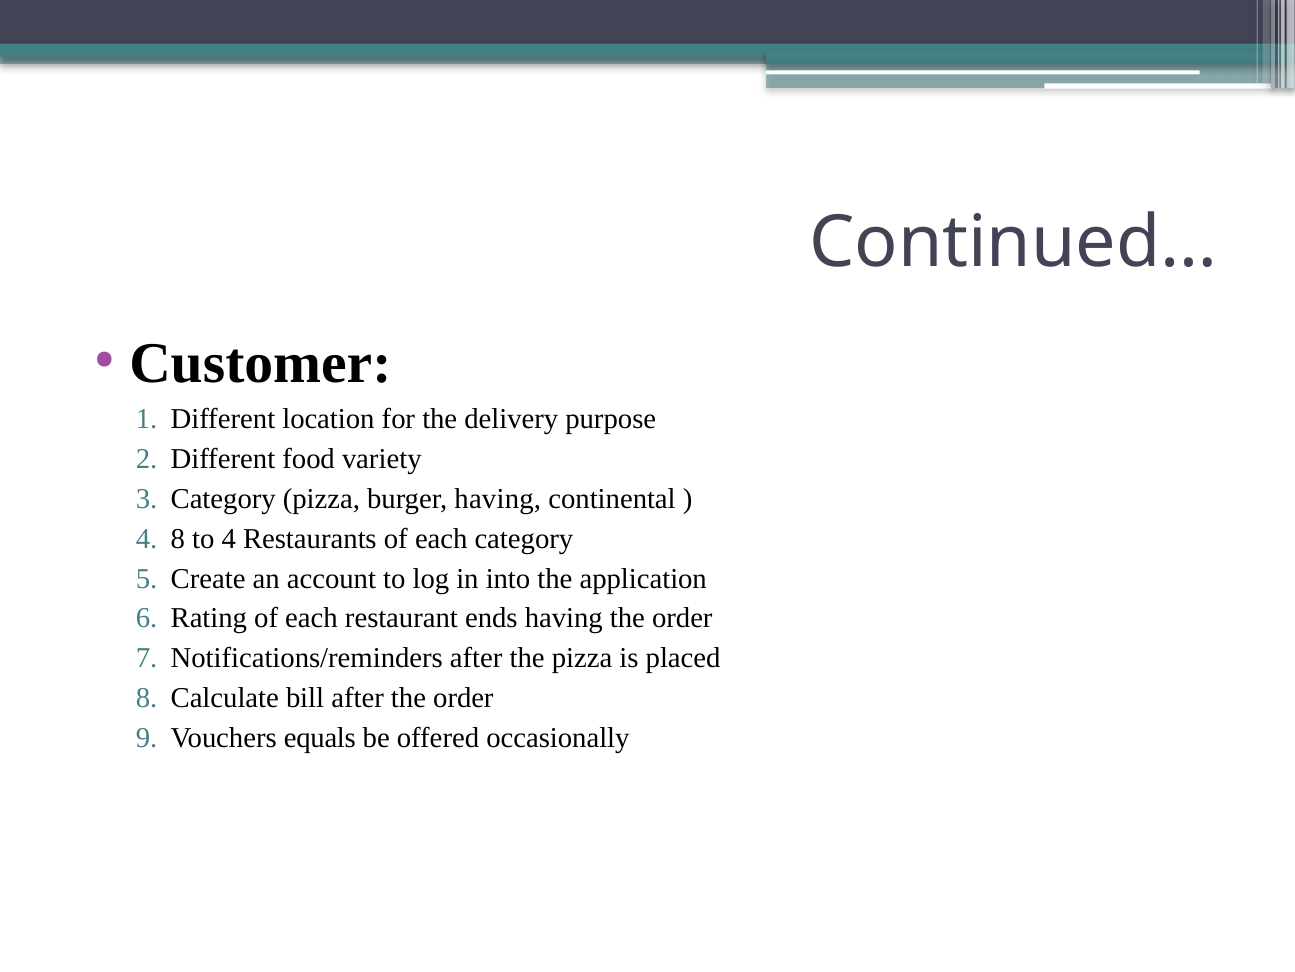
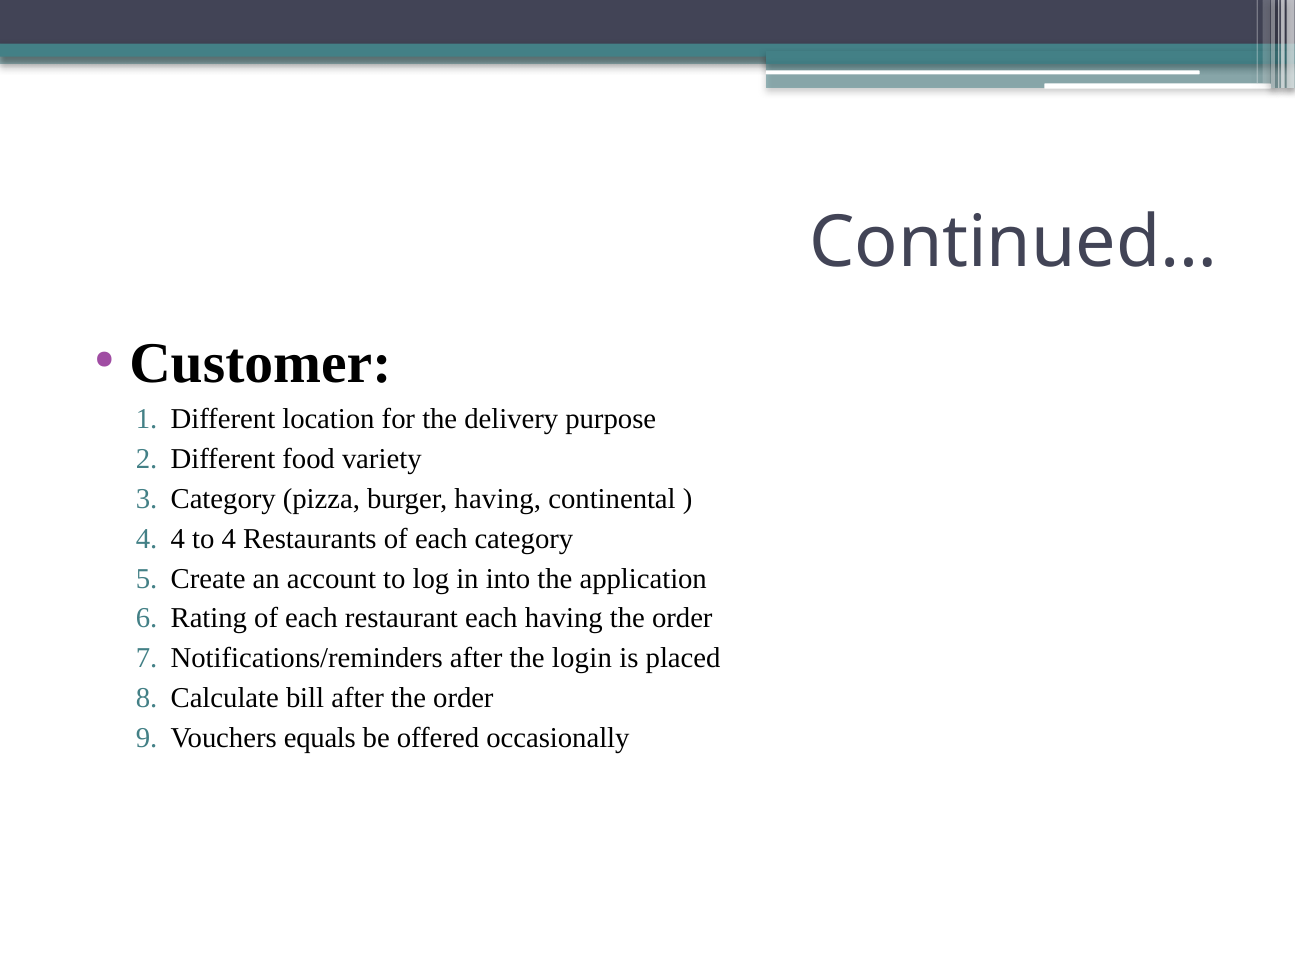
4 8: 8 -> 4
restaurant ends: ends -> each
the pizza: pizza -> login
